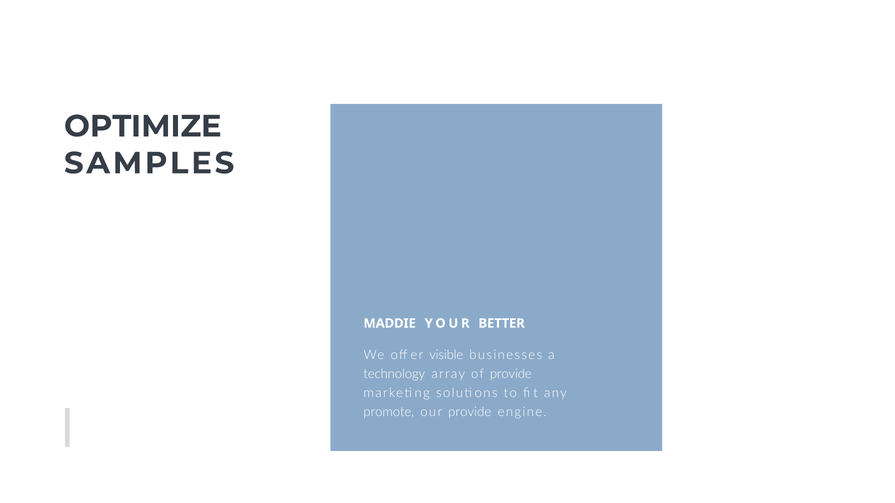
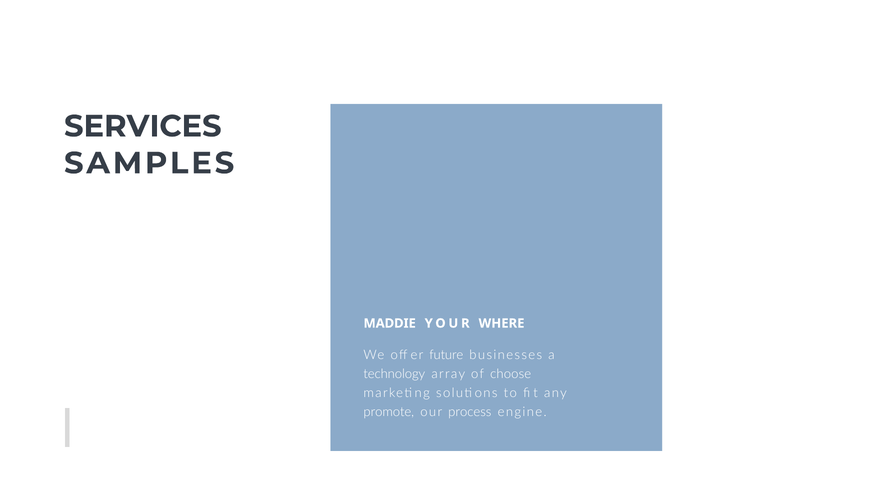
OPTIMIZE: OPTIMIZE -> SERVICES
BETTER: BETTER -> WHERE
visible: visible -> future
of provide: provide -> choose
our provide: provide -> process
